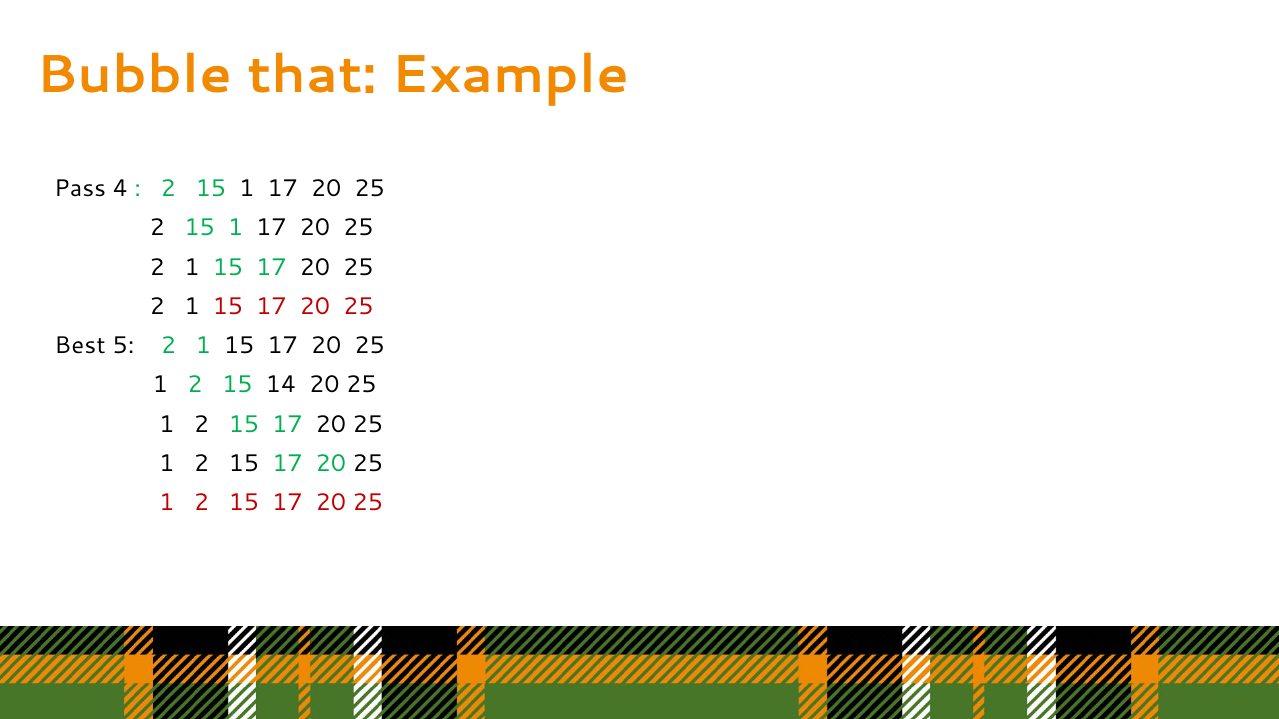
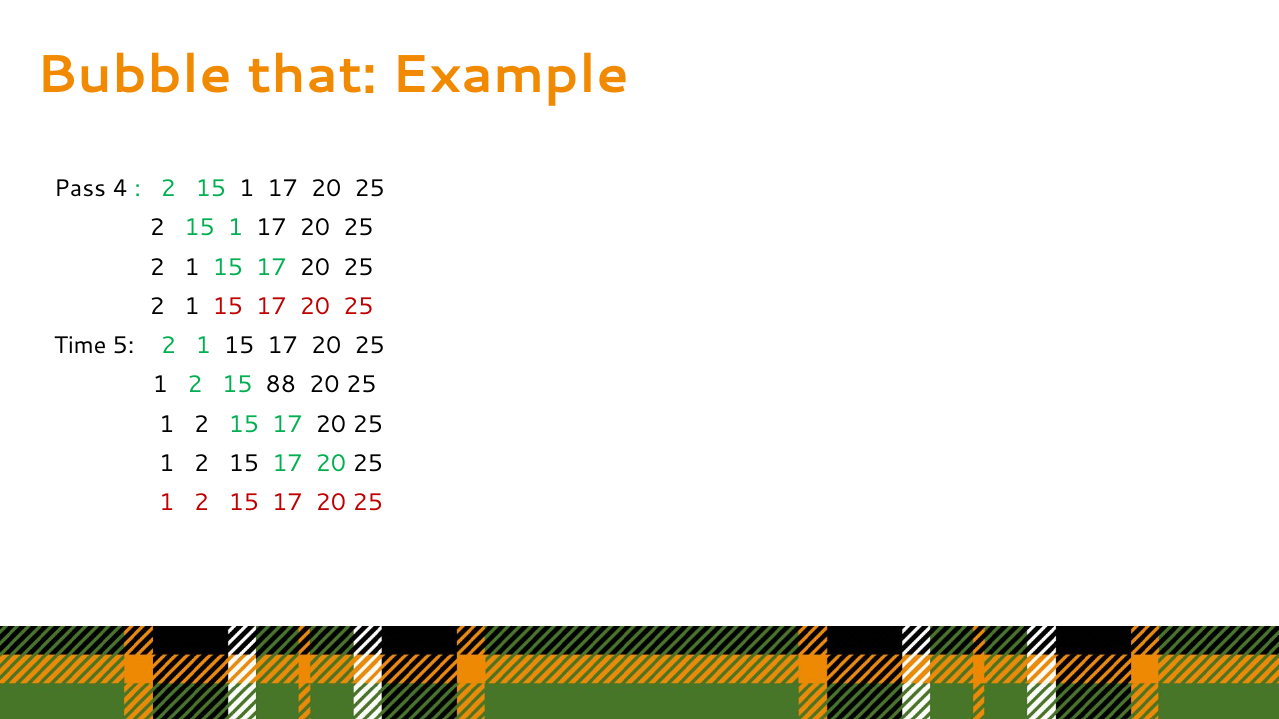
Best: Best -> Time
14: 14 -> 88
